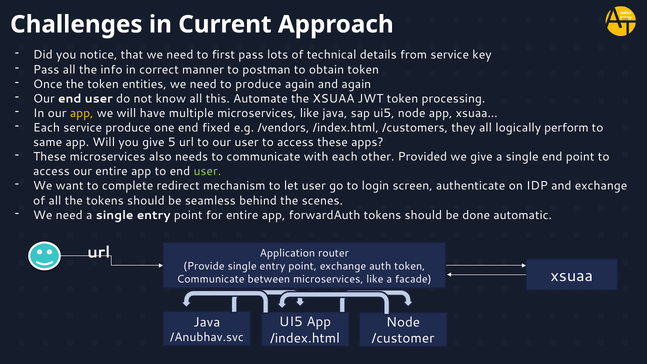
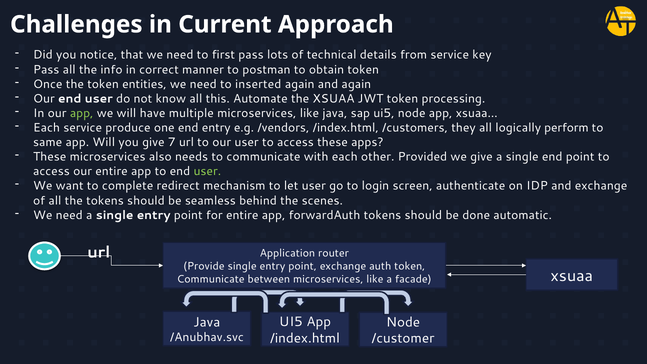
to produce: produce -> inserted
app at (82, 113) colour: yellow -> light green
end fixed: fixed -> entry
5: 5 -> 7
